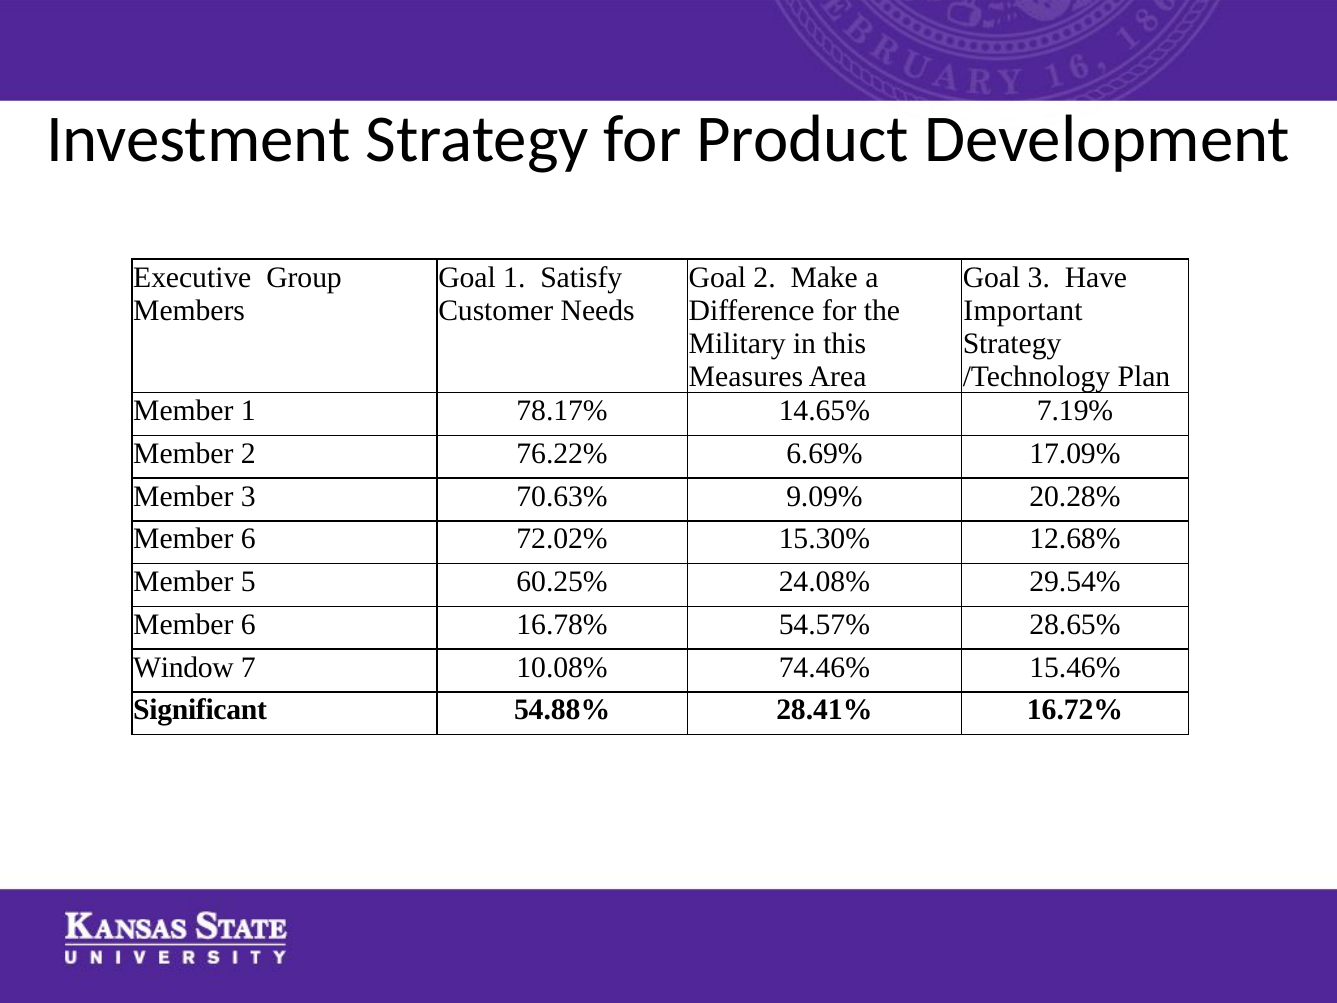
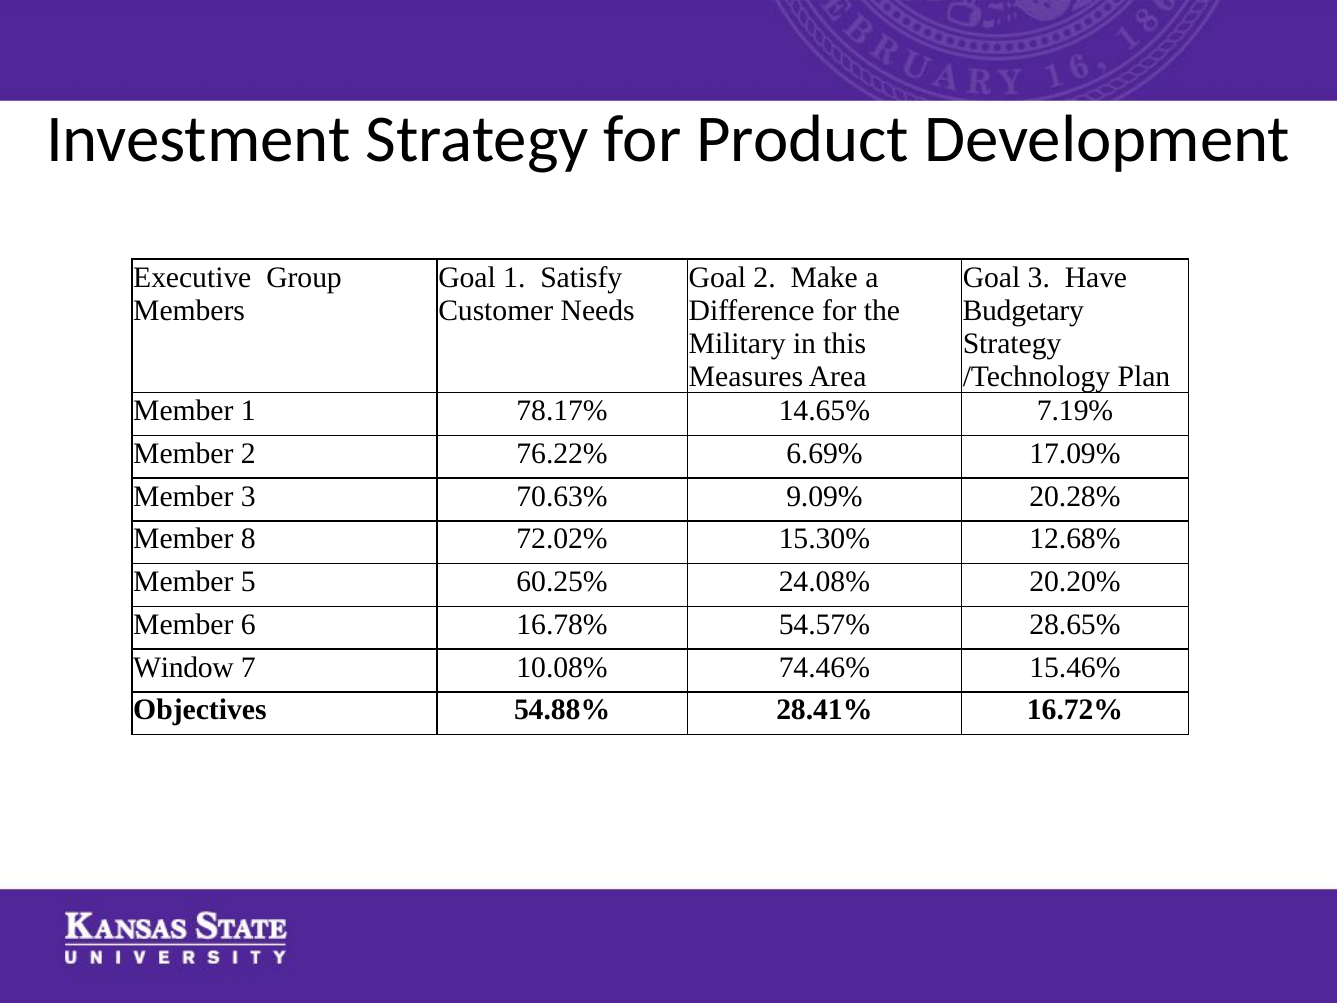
Important: Important -> Budgetary
6 at (248, 539): 6 -> 8
29.54%: 29.54% -> 20.20%
Significant: Significant -> Objectives
